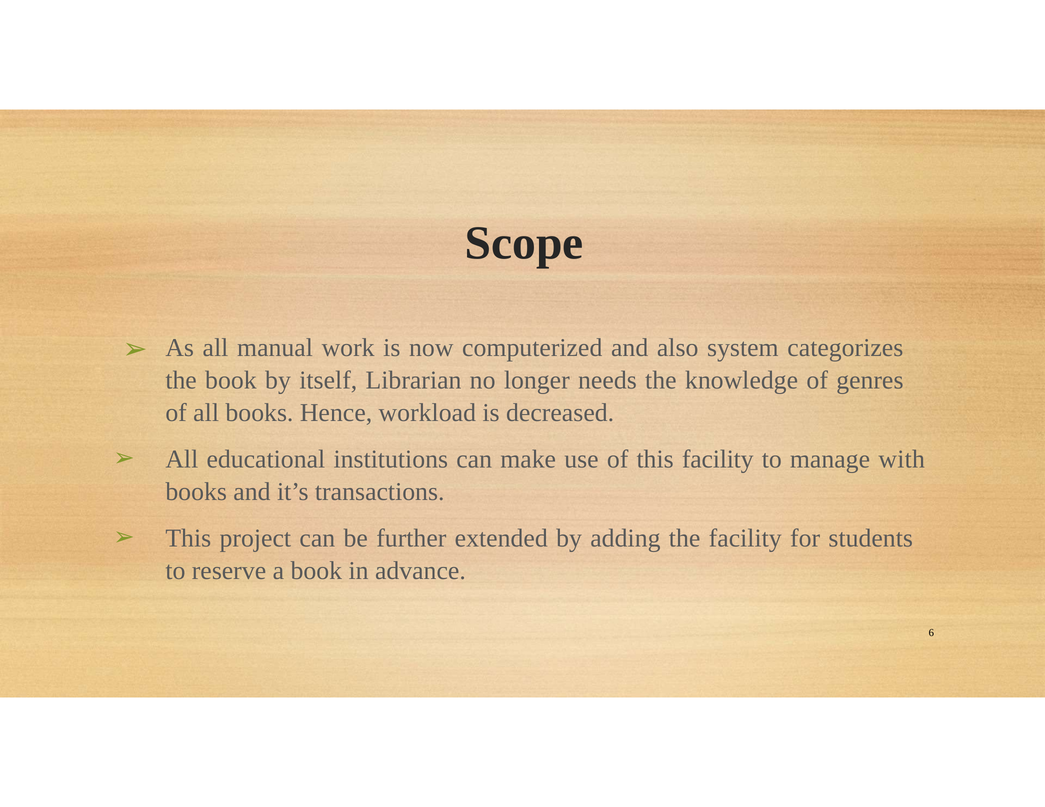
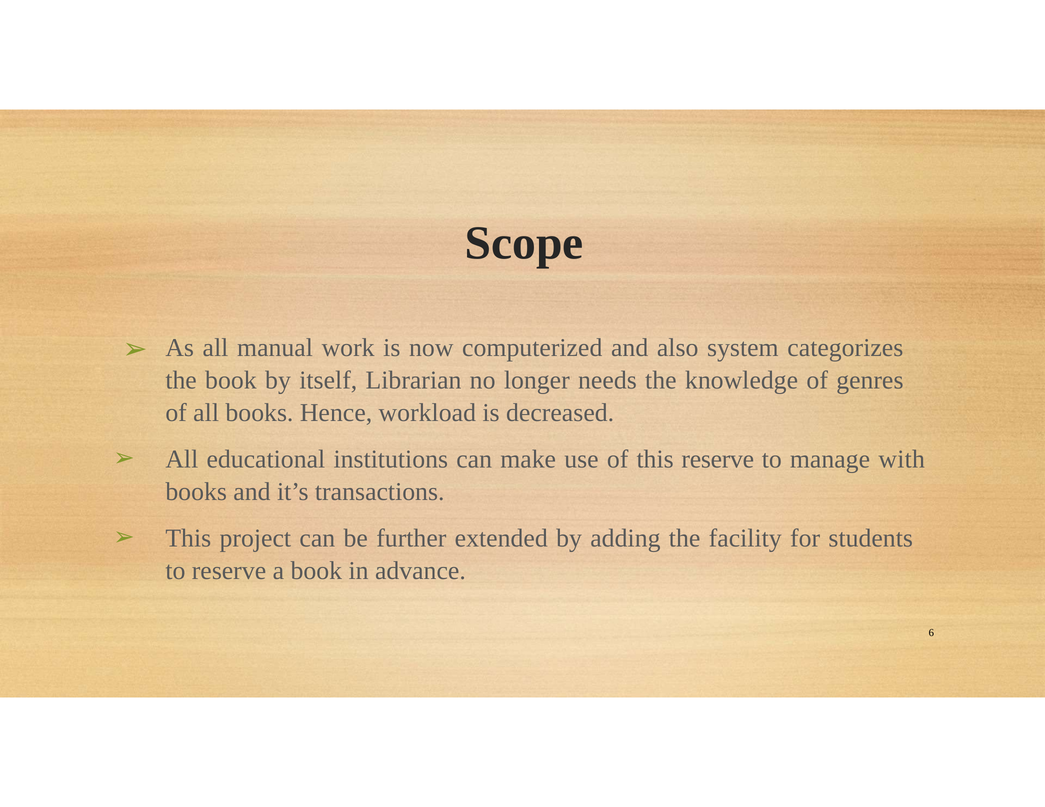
this facility: facility -> reserve
